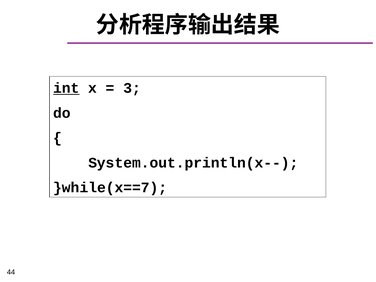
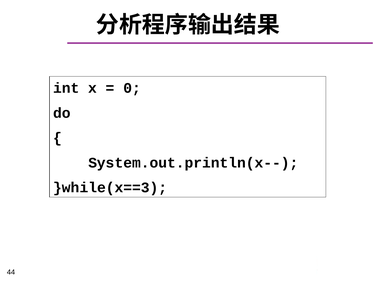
int underline: present -> none
3: 3 -> 0
}while(x==7: }while(x==7 -> }while(x==3
